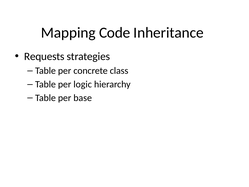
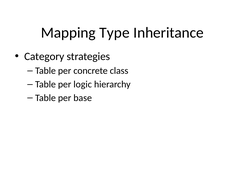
Code: Code -> Type
Requests: Requests -> Category
